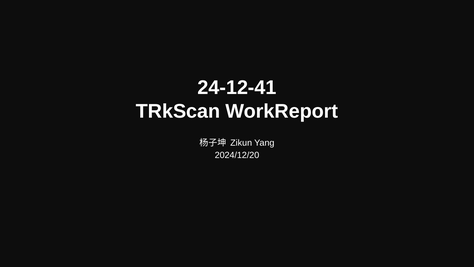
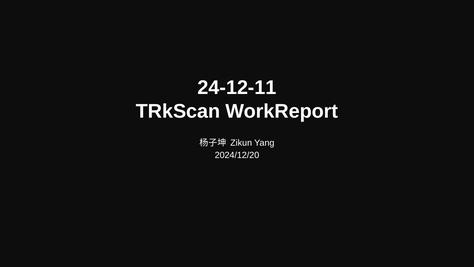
24-12-41: 24-12-41 -> 24-12-11
